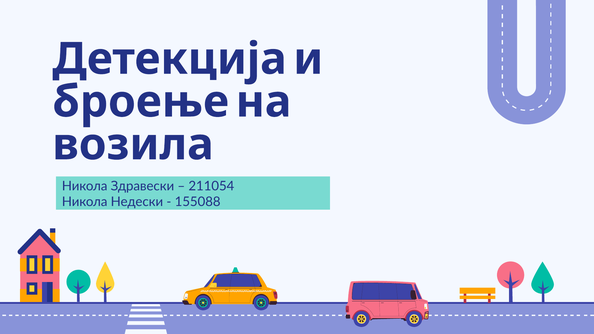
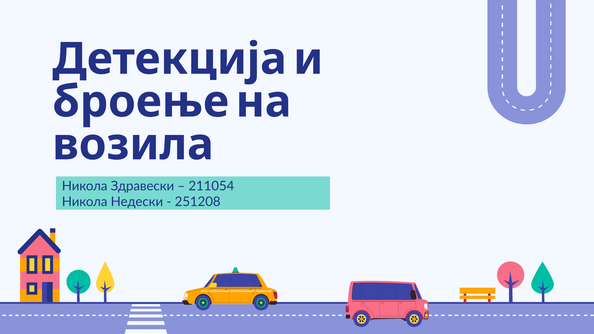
155088: 155088 -> 251208
